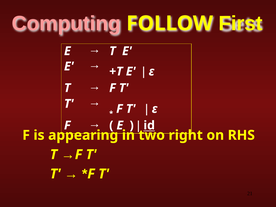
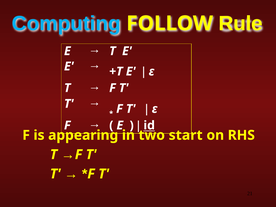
Computing colour: pink -> light blue
First: First -> Rule
right: right -> start
